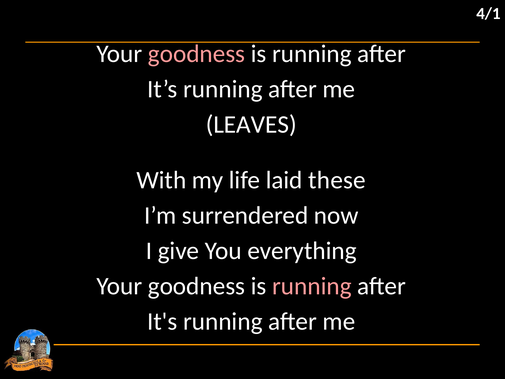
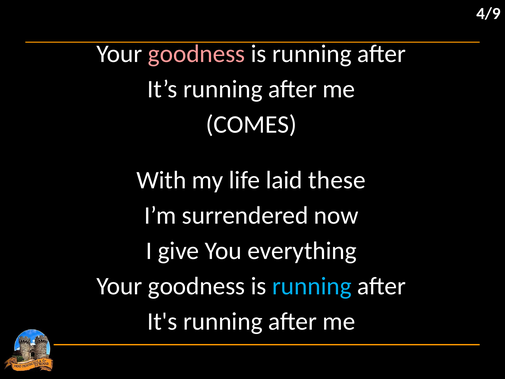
4/1: 4/1 -> 4/9
LEAVES: LEAVES -> COMES
running at (312, 286) colour: pink -> light blue
